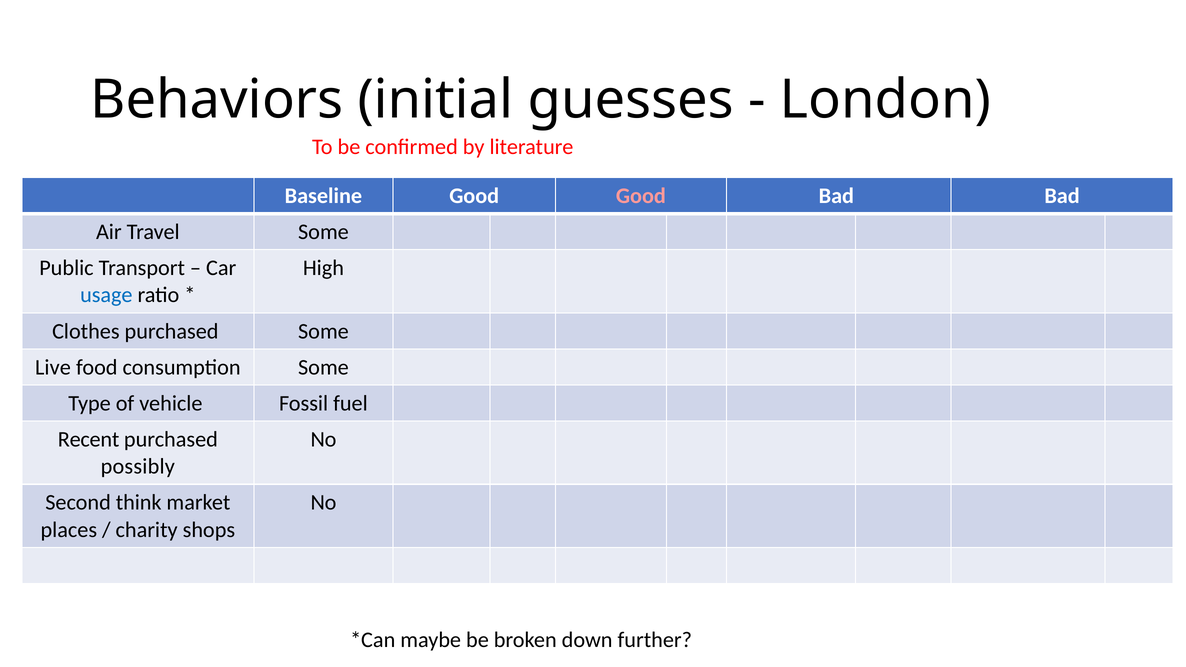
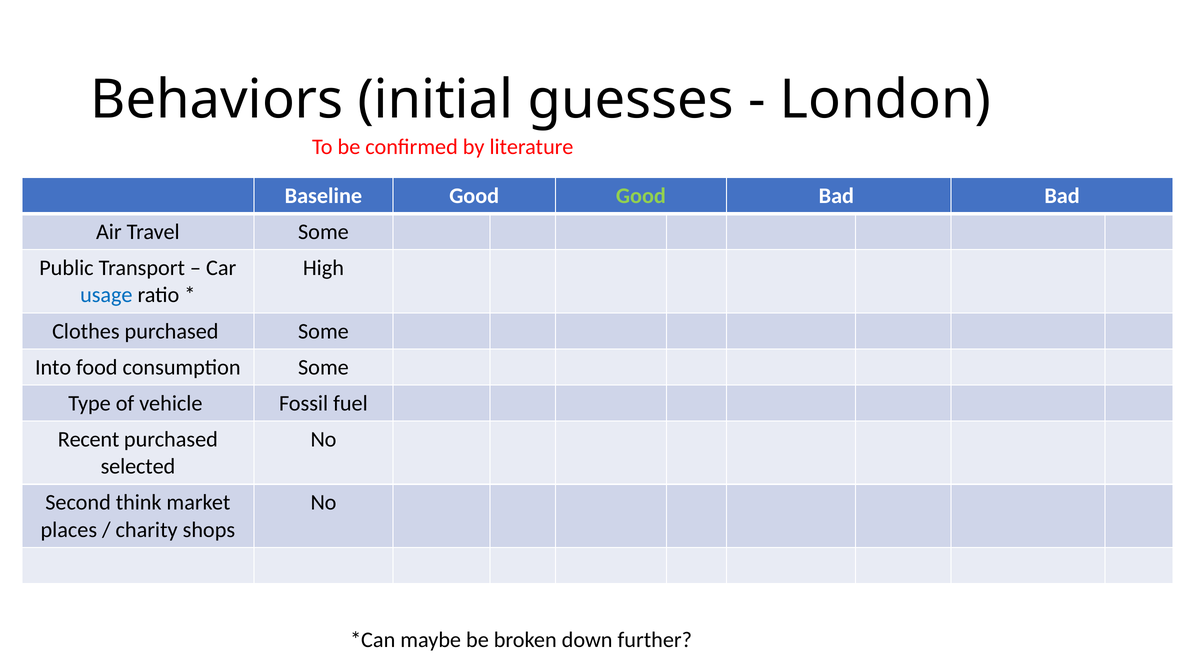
Good at (641, 196) colour: pink -> light green
Live: Live -> Into
possibly: possibly -> selected
